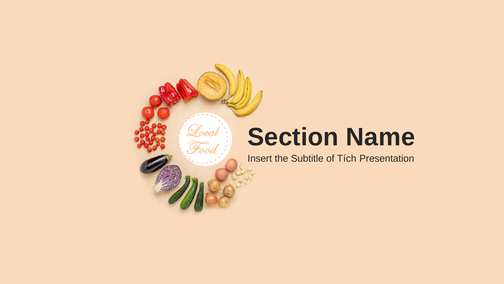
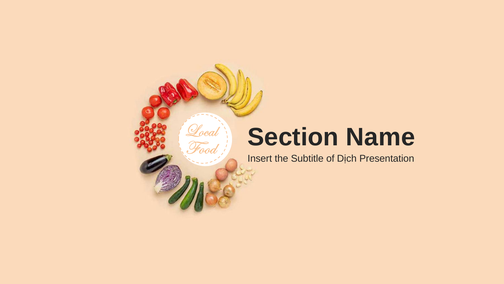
Tích: Tích -> Dịch
